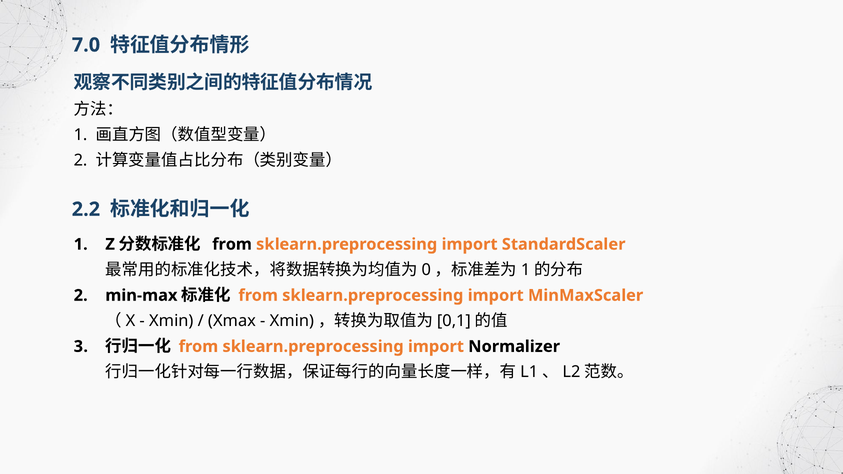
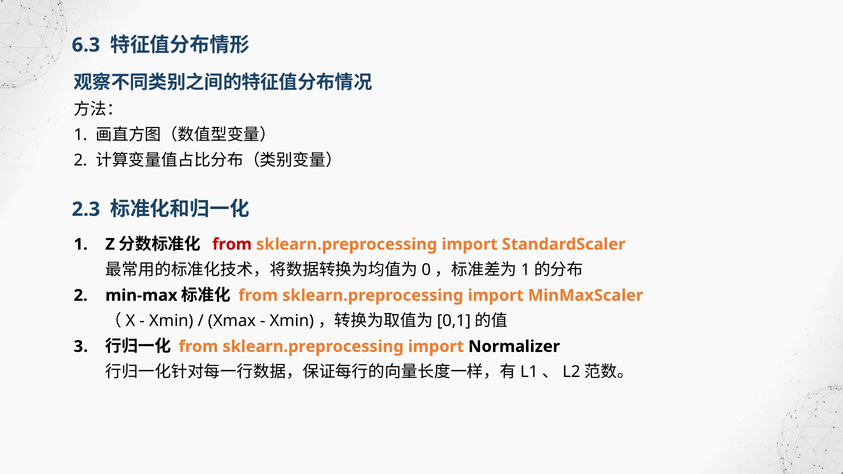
7.0: 7.0 -> 6.3
2.2: 2.2 -> 2.3
from at (232, 244) colour: black -> red
